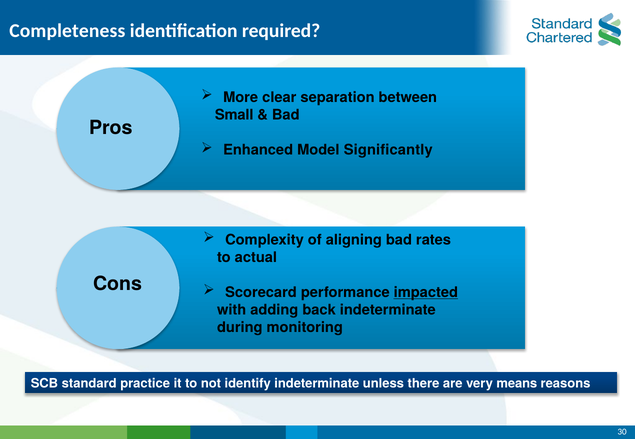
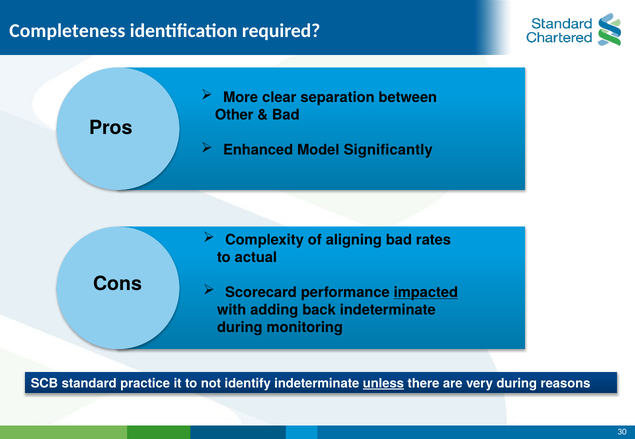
Small: Small -> Other
unless underline: none -> present
very means: means -> during
